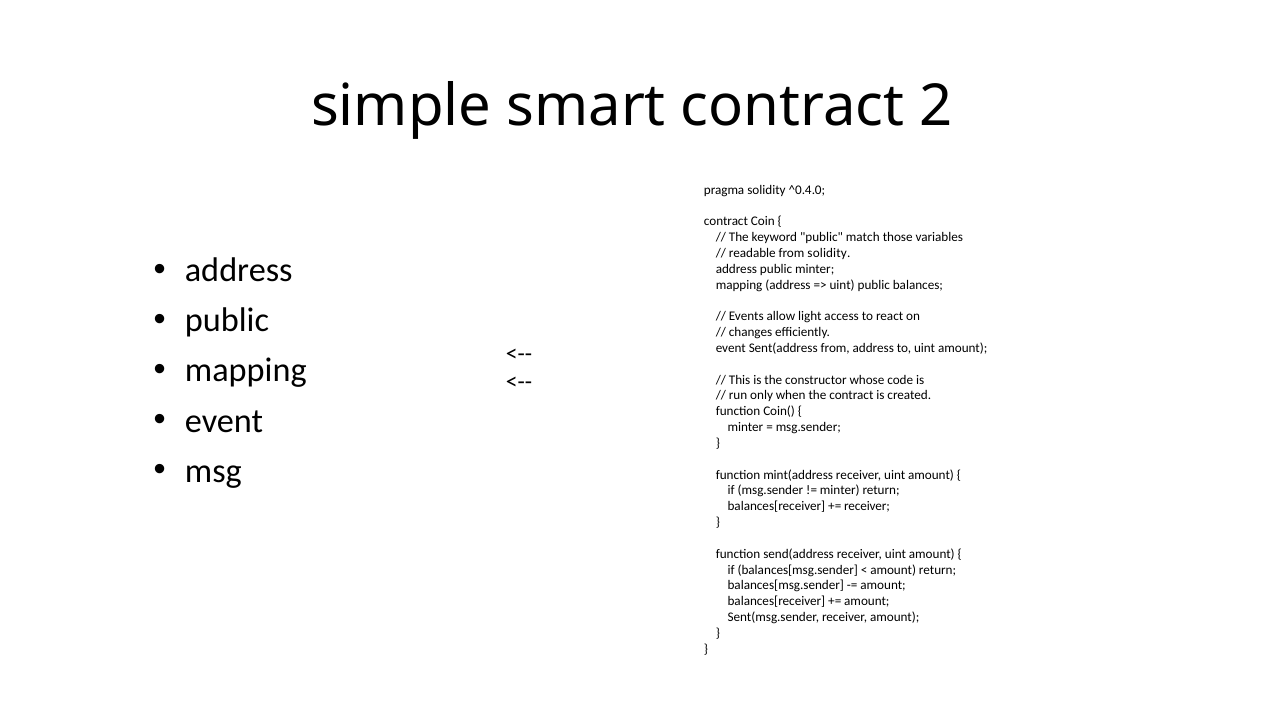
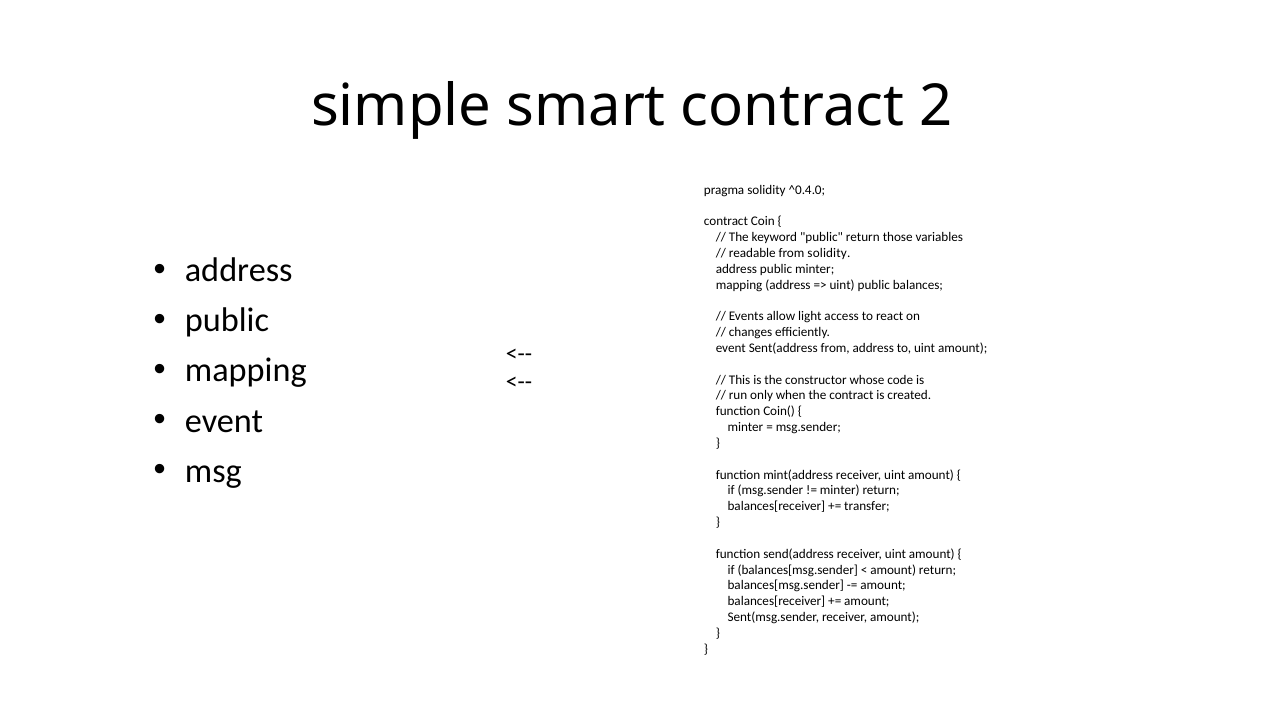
public match: match -> return
receiver at (867, 507): receiver -> transfer
